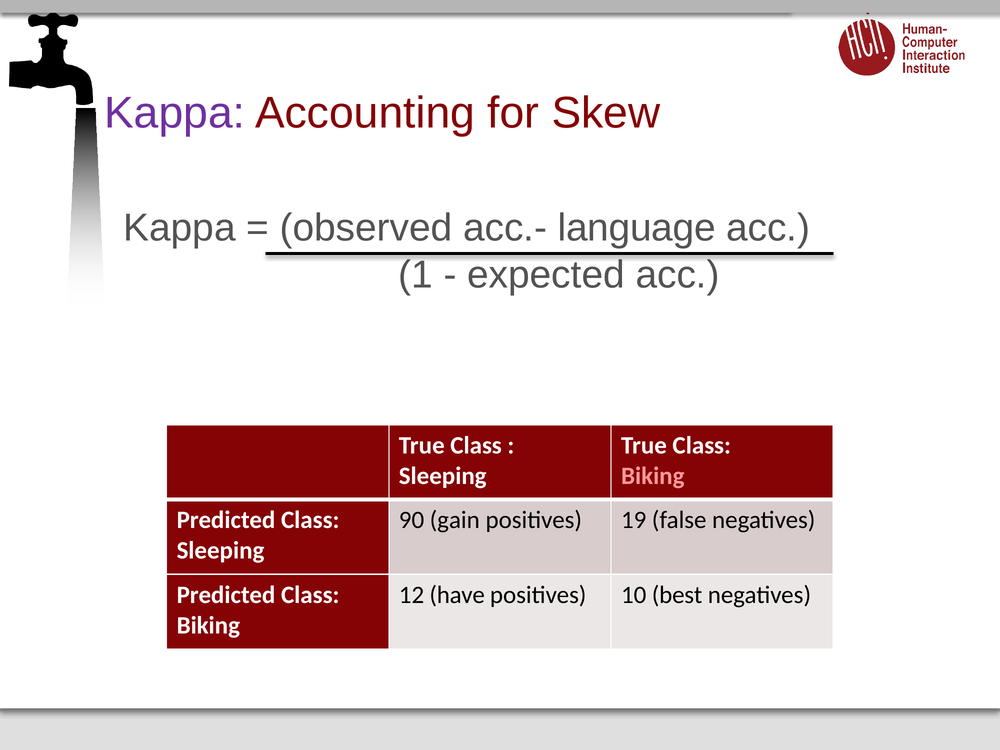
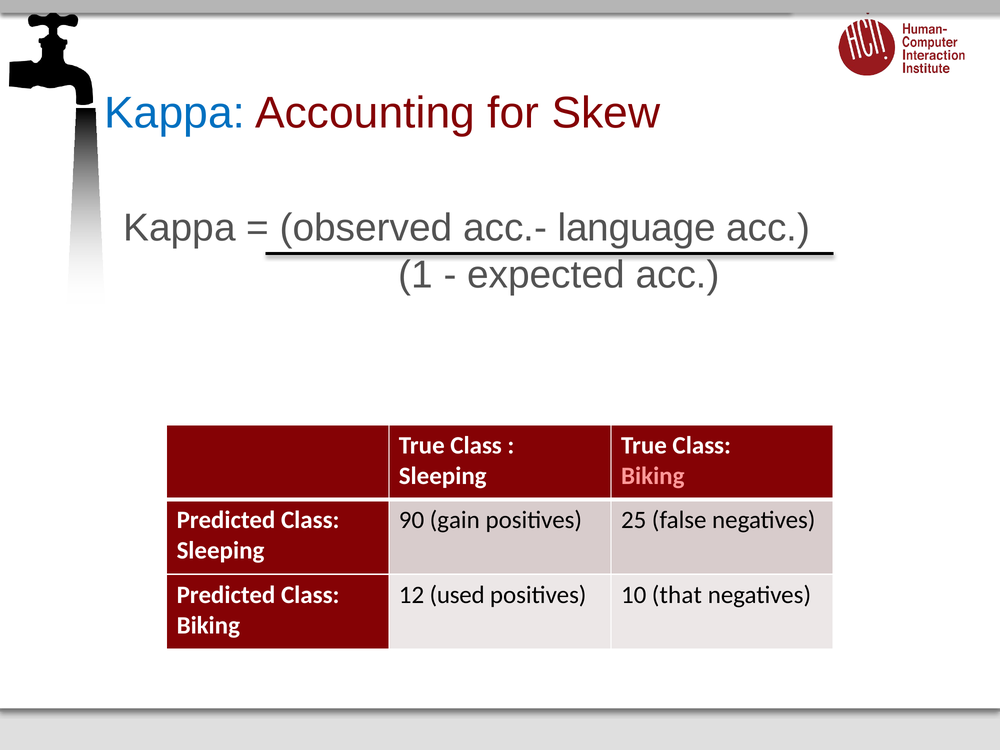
Kappa at (175, 113) colour: purple -> blue
19: 19 -> 25
have: have -> used
best: best -> that
